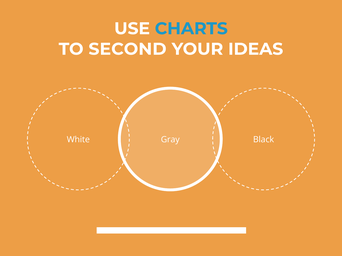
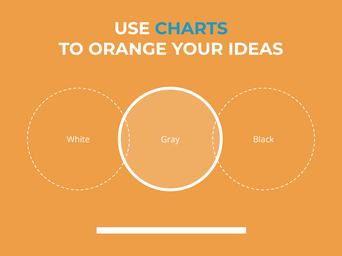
SECOND: SECOND -> ORANGE
